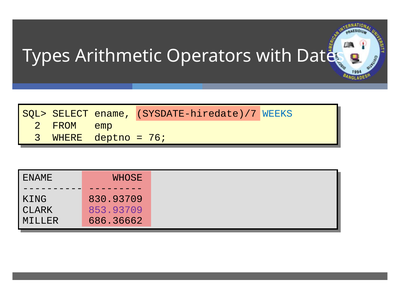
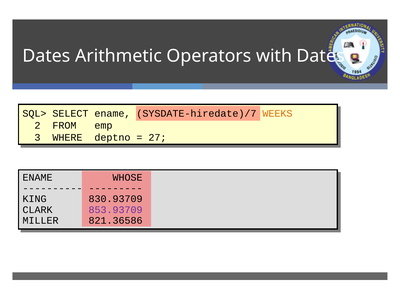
Types at (46, 56): Types -> Dates
WEEKS colour: blue -> orange
76: 76 -> 27
686.36662: 686.36662 -> 821.36586
